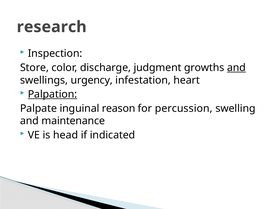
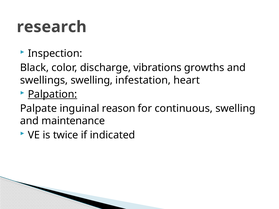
Store: Store -> Black
judgment: judgment -> vibrations
and at (236, 68) underline: present -> none
swellings urgency: urgency -> swelling
percussion: percussion -> continuous
head: head -> twice
